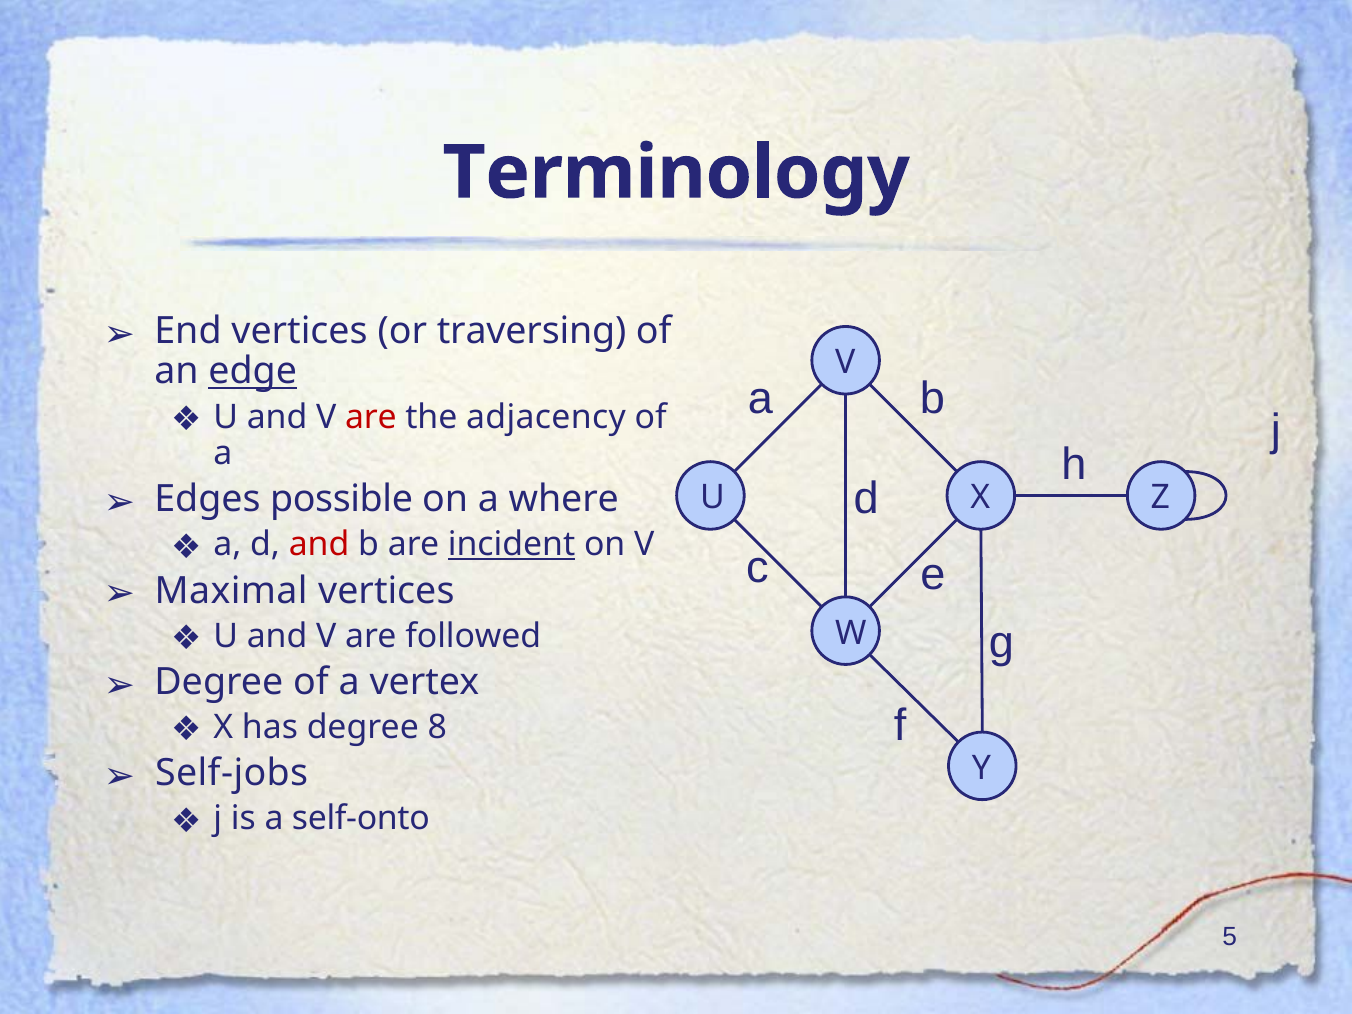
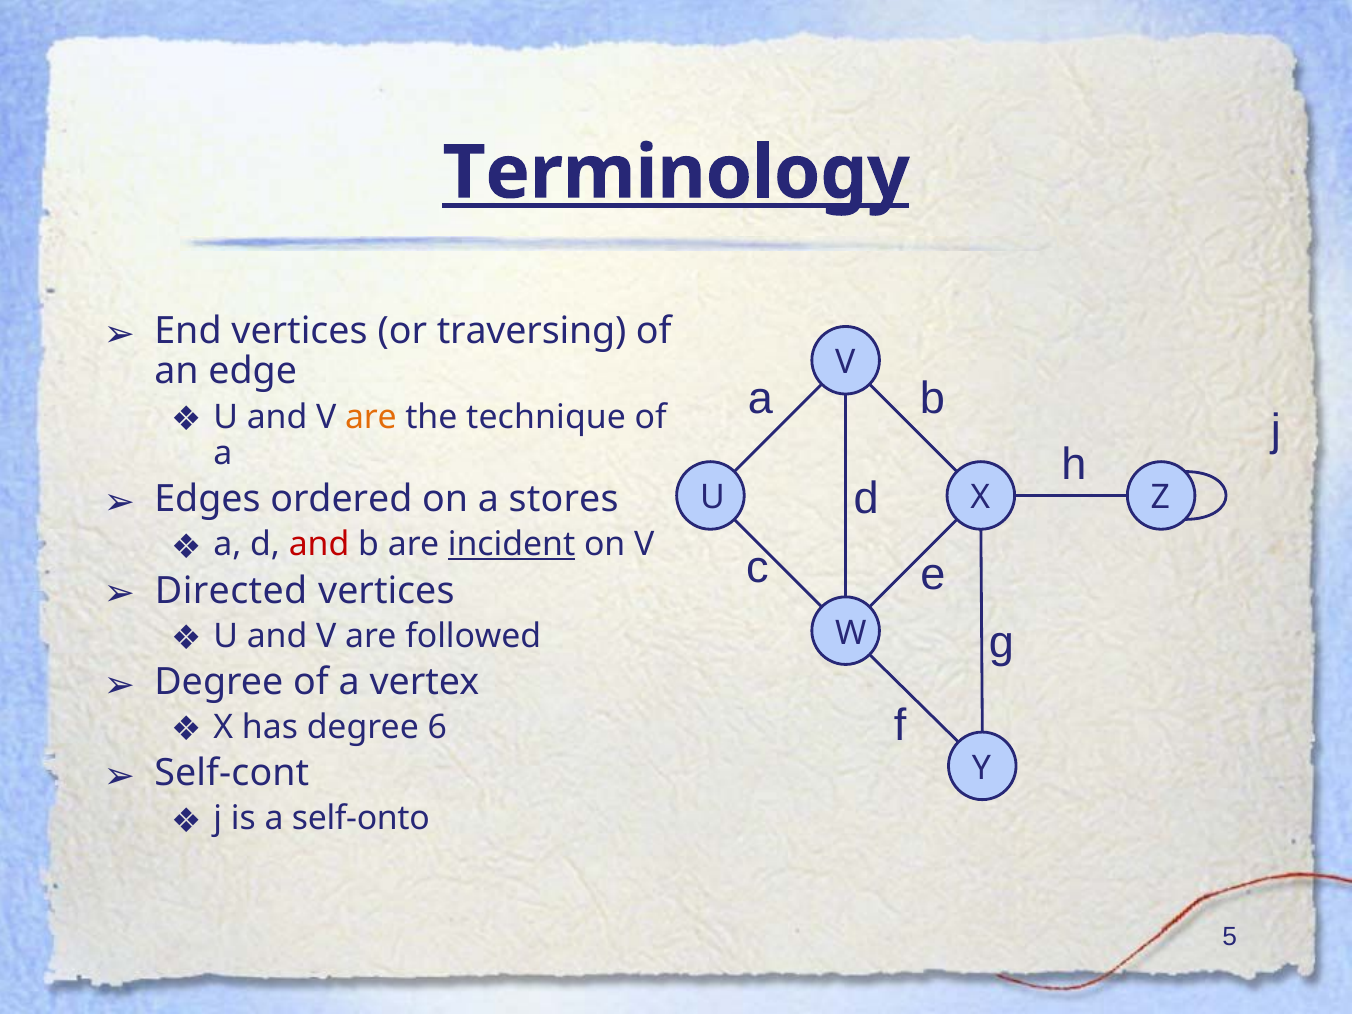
Terminology underline: none -> present
edge underline: present -> none
are at (371, 417) colour: red -> orange
adjacency: adjacency -> technique
possible: possible -> ordered
where: where -> stores
Maximal: Maximal -> Directed
8: 8 -> 6
Self-jobs: Self-jobs -> Self-cont
